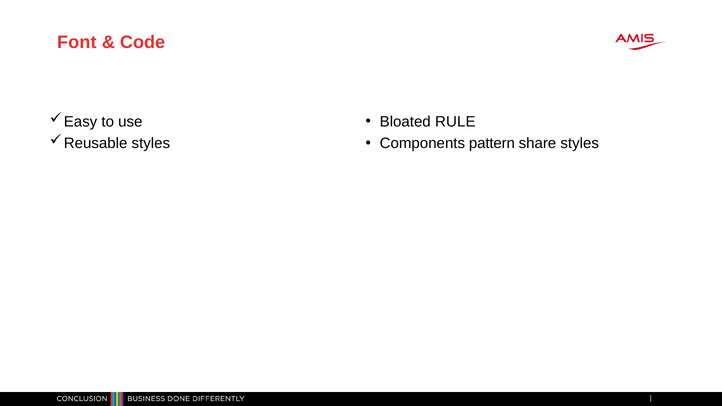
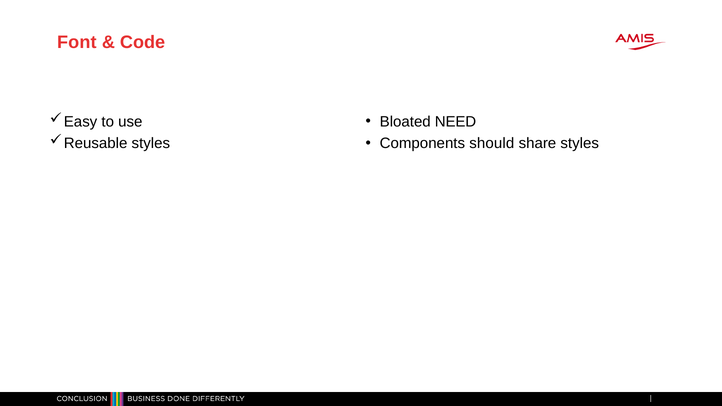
RULE: RULE -> NEED
pattern: pattern -> should
